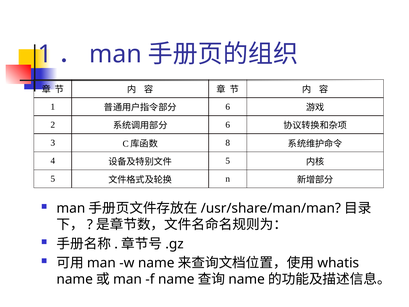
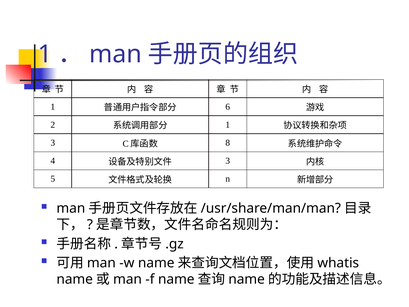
6 at (228, 125): 6 -> 1
5 at (228, 161): 5 -> 3
